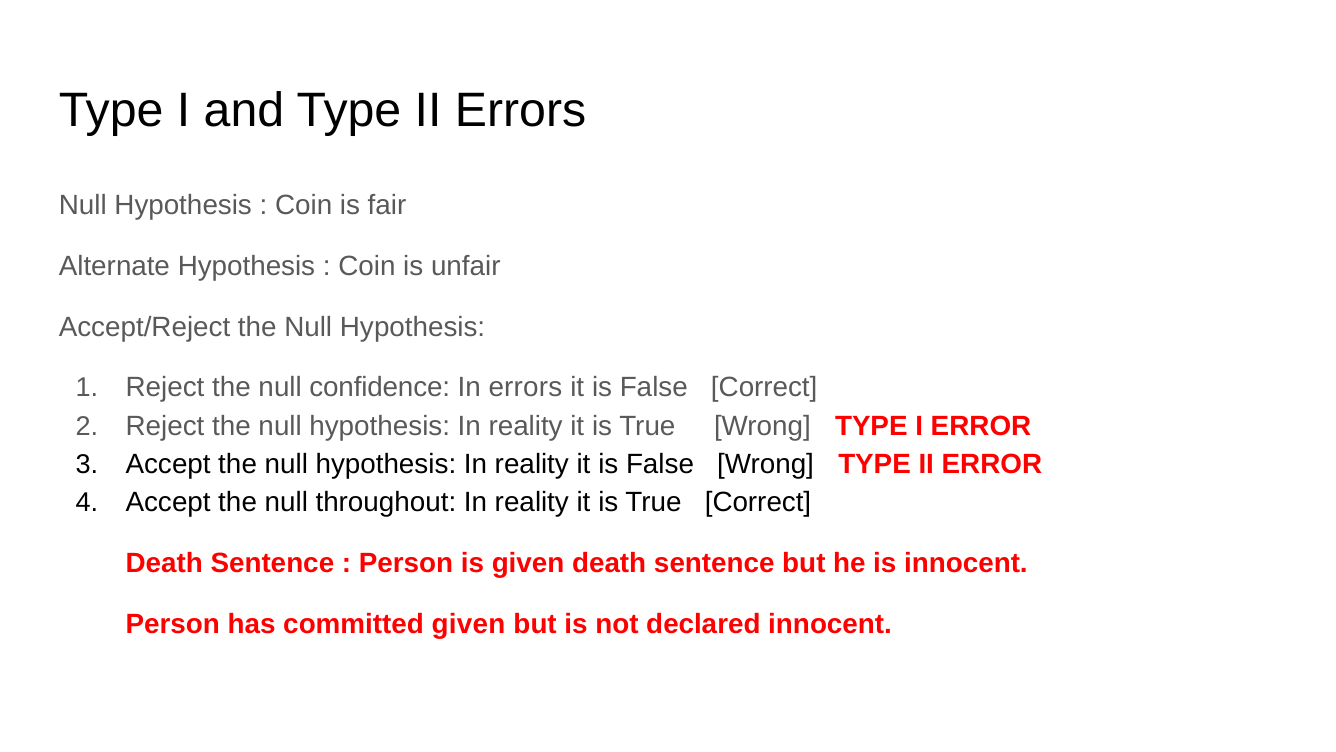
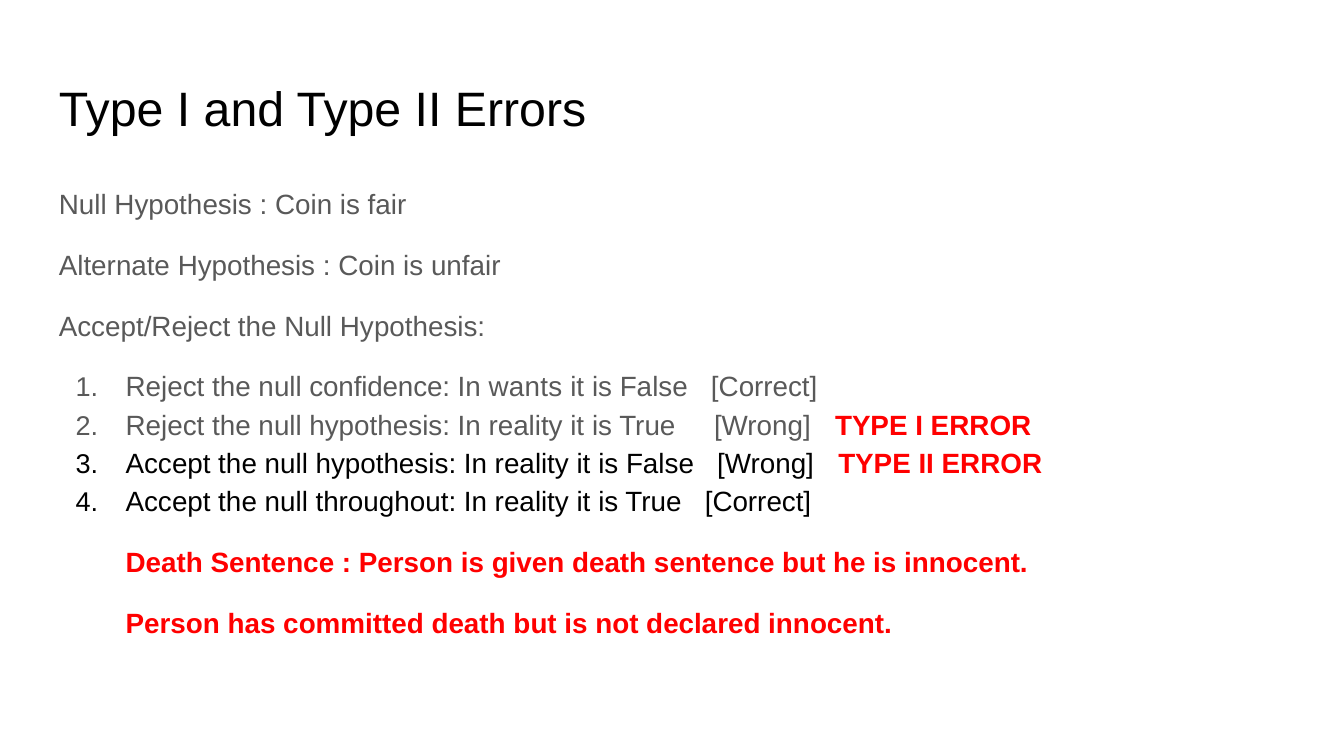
In errors: errors -> wants
committed given: given -> death
